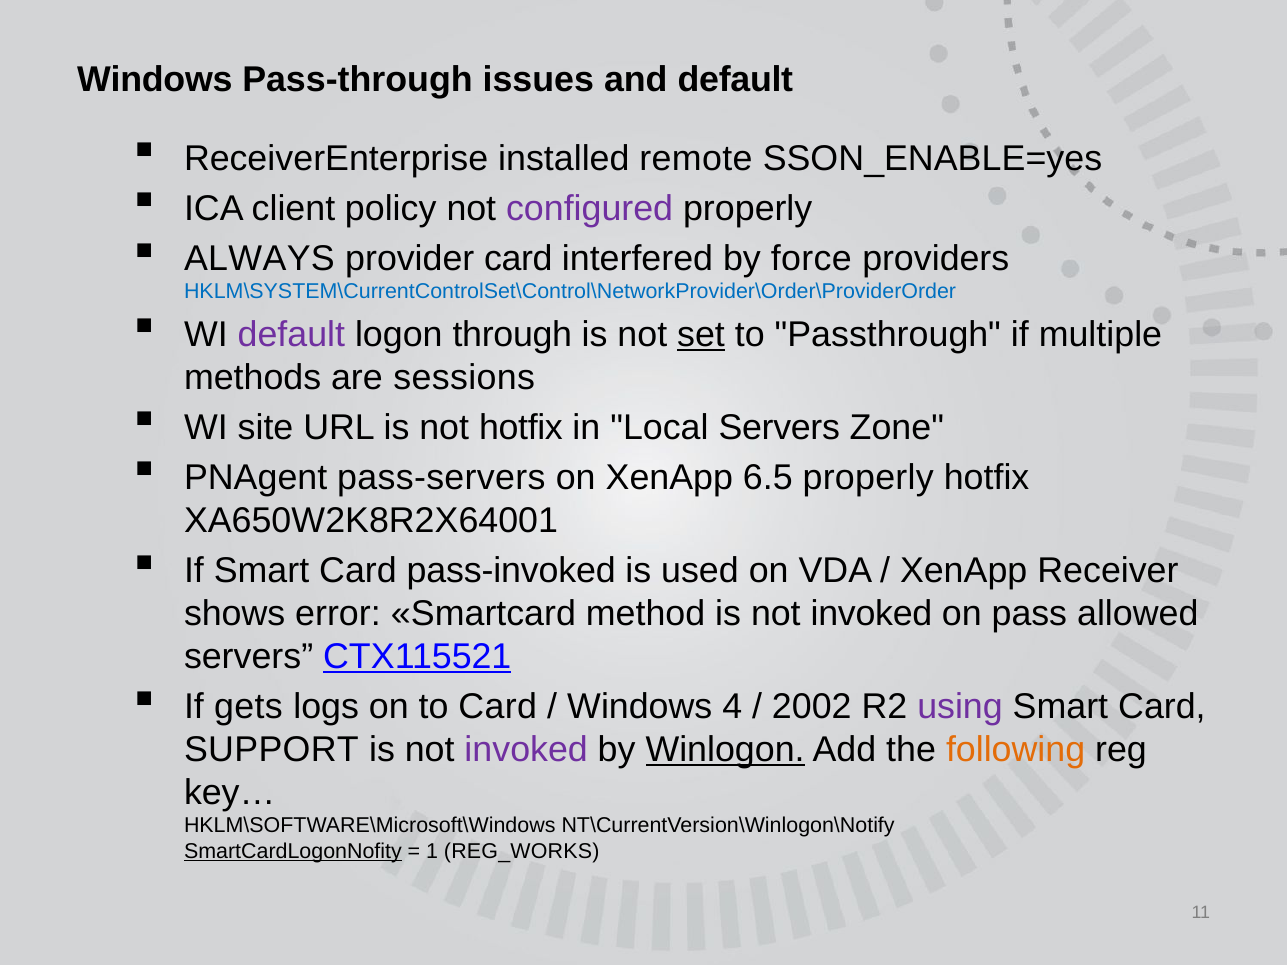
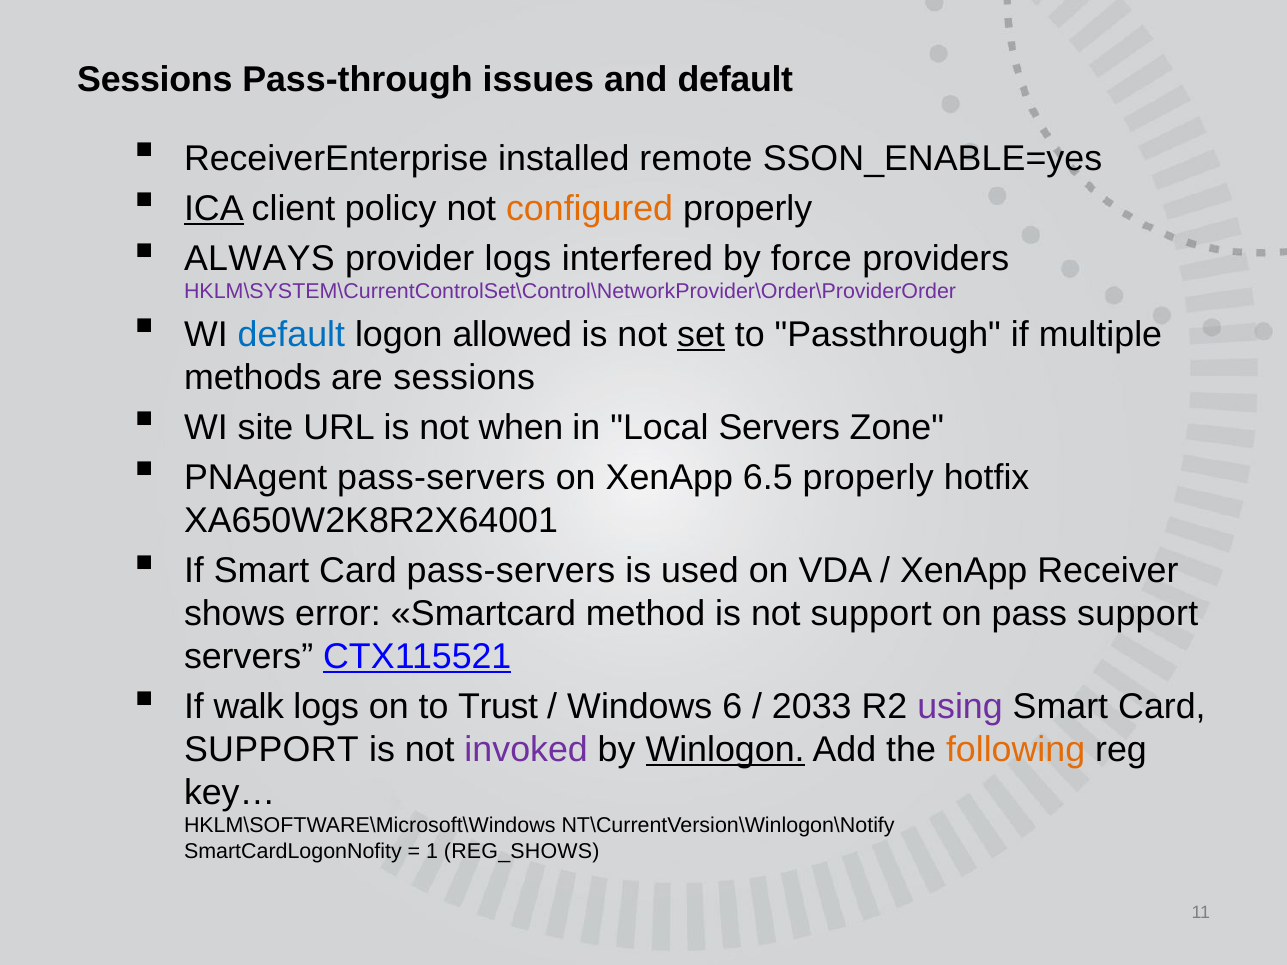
Windows at (155, 79): Windows -> Sessions
ICA underline: none -> present
configured colour: purple -> orange
provider card: card -> logs
HKLM\SYSTEM\CurrentControlSet\Control\NetworkProvider\Order\ProviderOrder colour: blue -> purple
default at (291, 334) colour: purple -> blue
through: through -> allowed
not hotfix: hotfix -> when
Card pass-invoked: pass-invoked -> pass-servers
invoked at (871, 614): invoked -> support
pass allowed: allowed -> support
gets: gets -> walk
to Card: Card -> Trust
4: 4 -> 6
2002: 2002 -> 2033
SmartCardLogonNofity underline: present -> none
REG_WORKS: REG_WORKS -> REG_SHOWS
